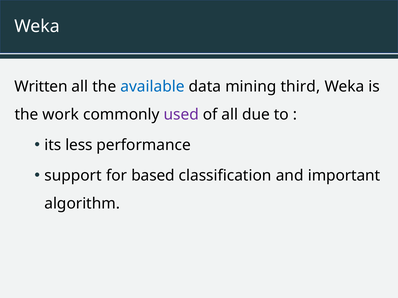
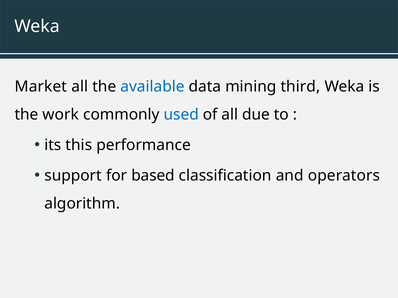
Written: Written -> Market
used colour: purple -> blue
less: less -> this
important: important -> operators
